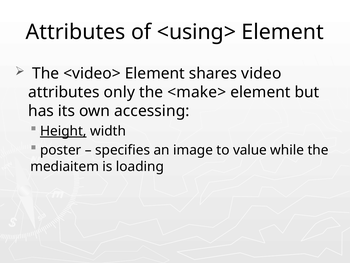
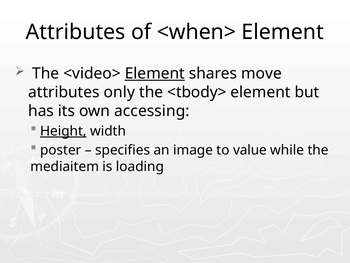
<using>: <using> -> <when>
Element at (155, 73) underline: none -> present
video: video -> move
<make>: <make> -> <tbody>
